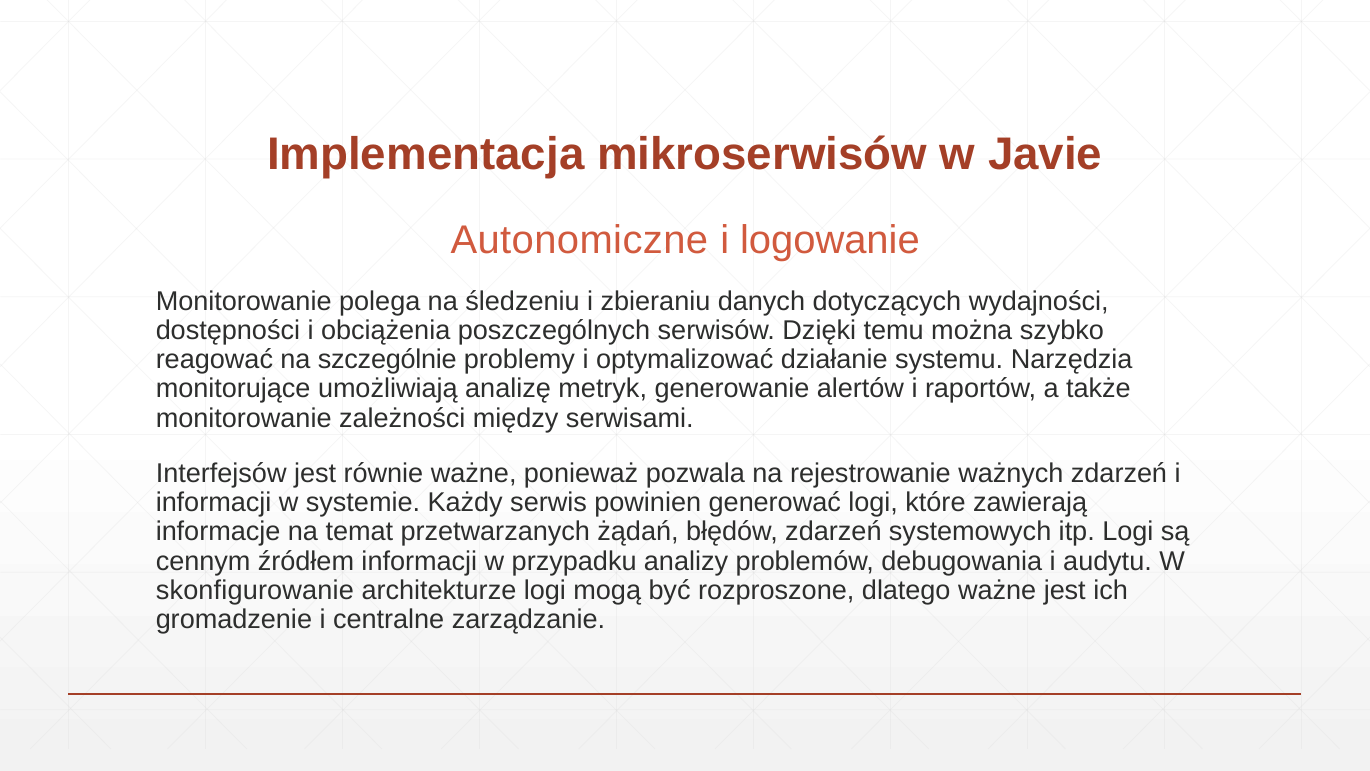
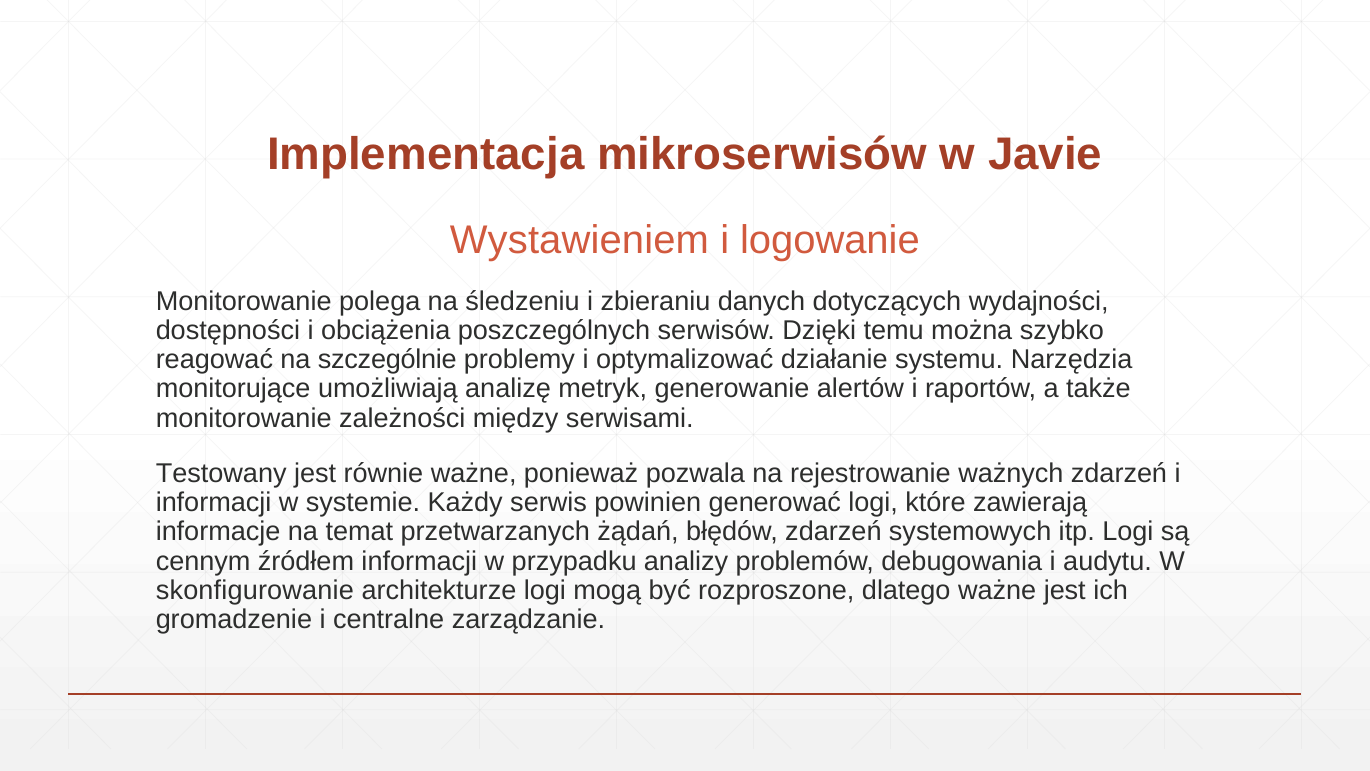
Autonomiczne: Autonomiczne -> Wystawieniem
Interfejsów: Interfejsów -> Testowany
